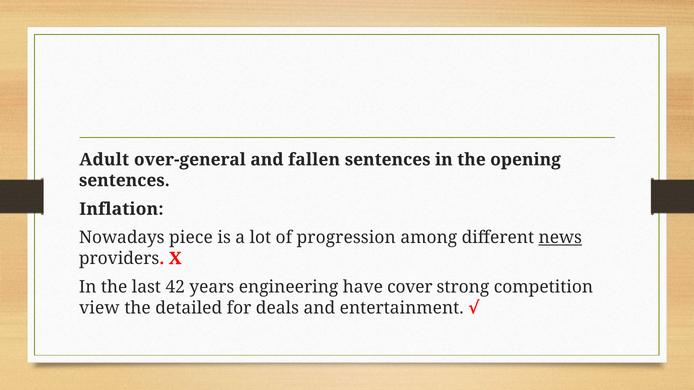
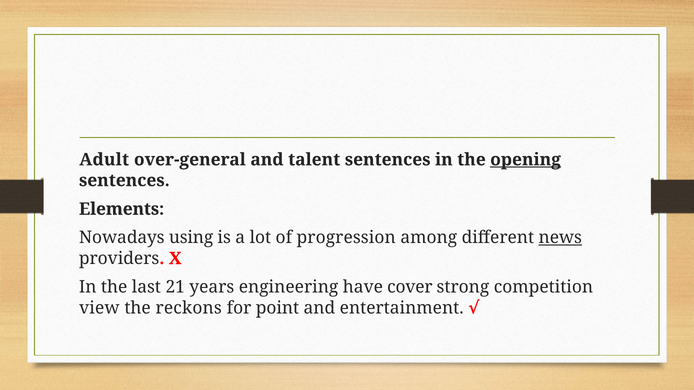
fallen: fallen -> talent
opening underline: none -> present
Inflation: Inflation -> Elements
piece: piece -> using
42: 42 -> 21
detailed: detailed -> reckons
deals: deals -> point
